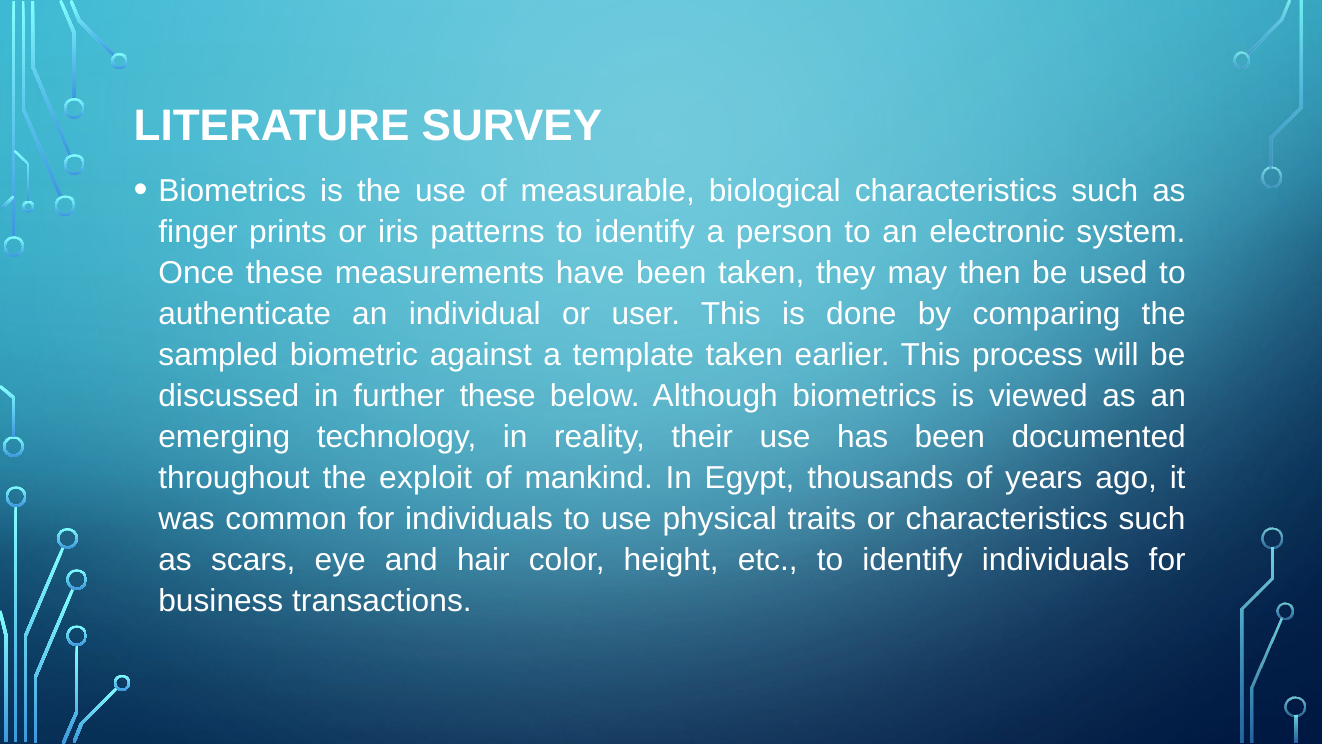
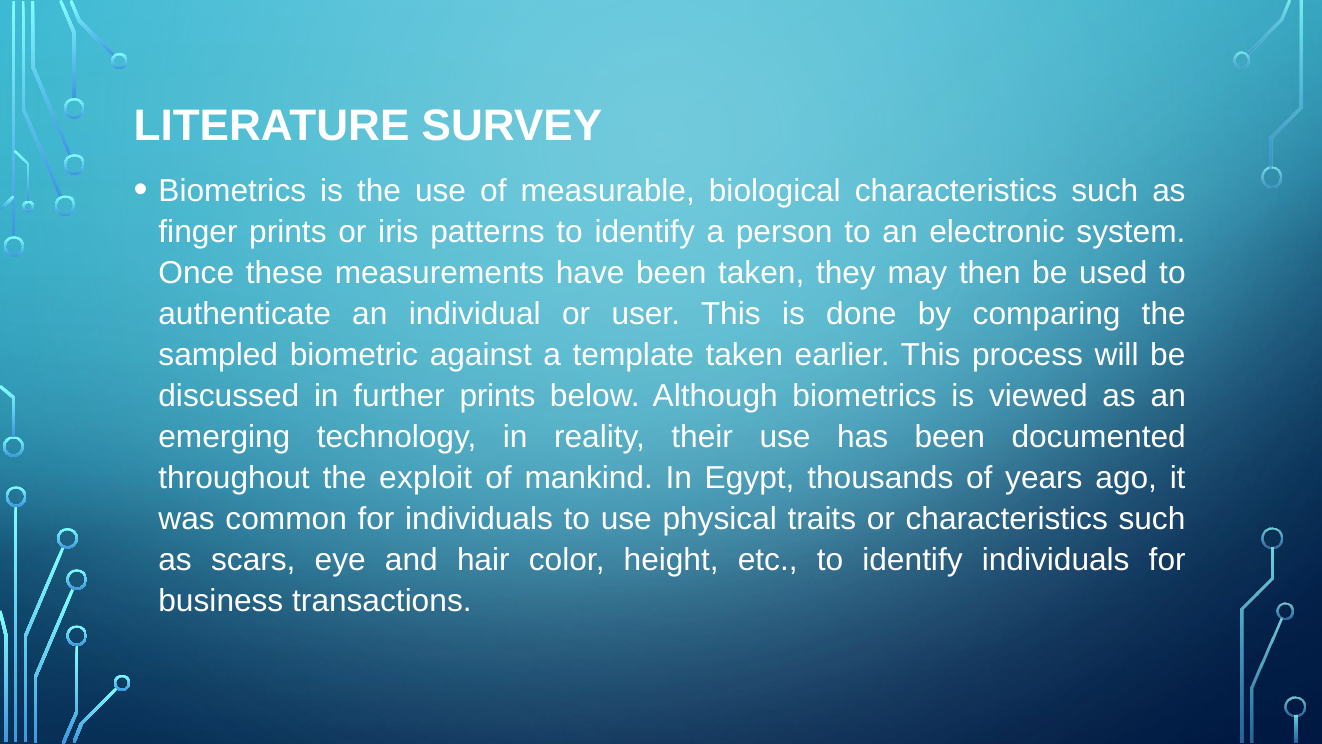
further these: these -> prints
